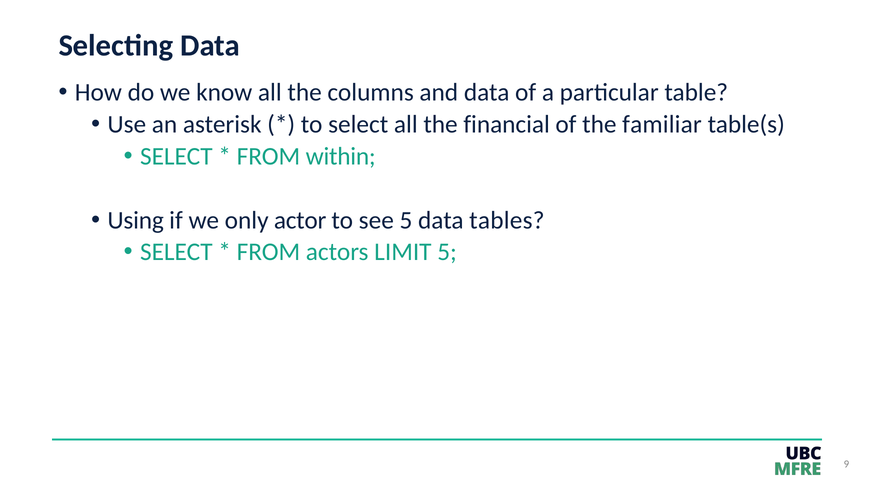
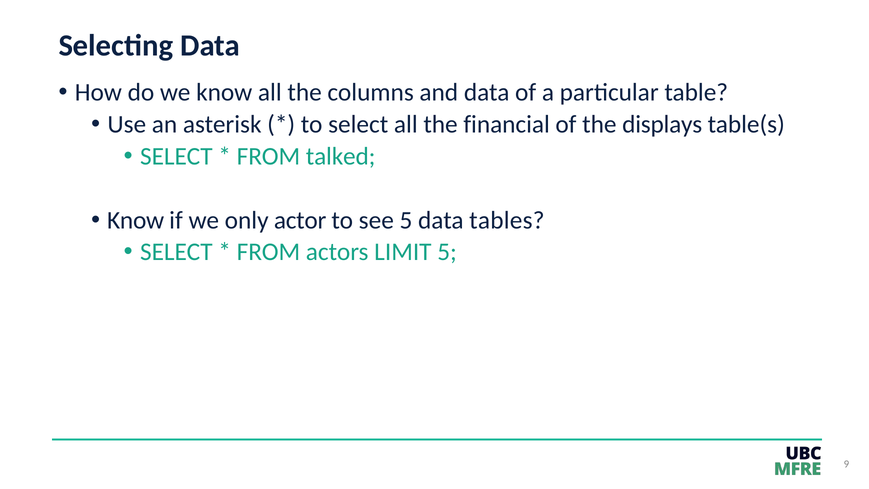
familiar: familiar -> displays
within: within -> talked
Using at (136, 220): Using -> Know
